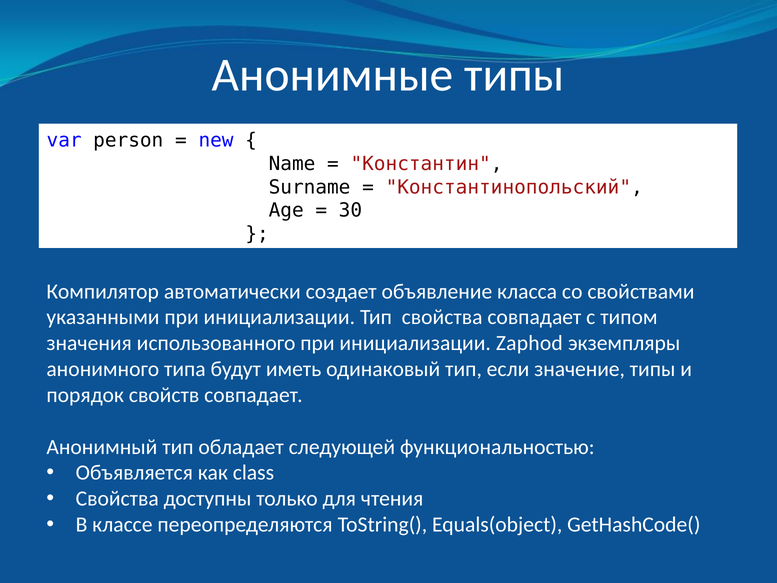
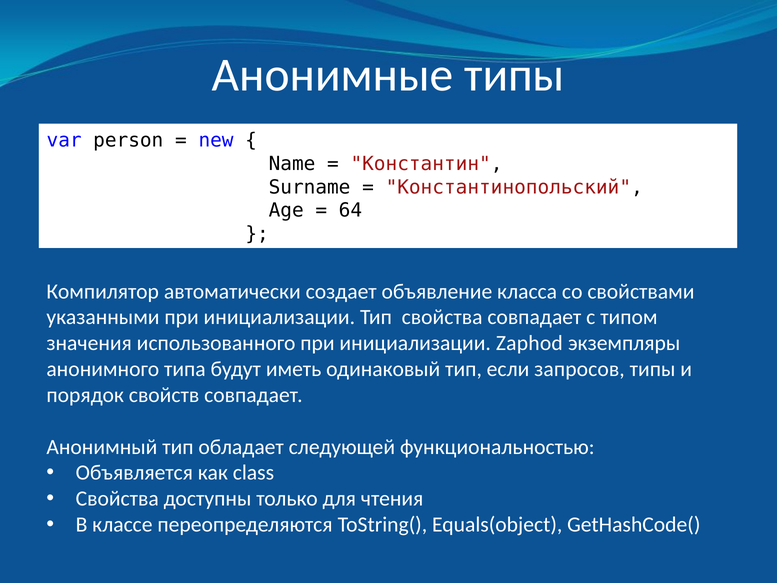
30: 30 -> 64
значение: значение -> запросов
